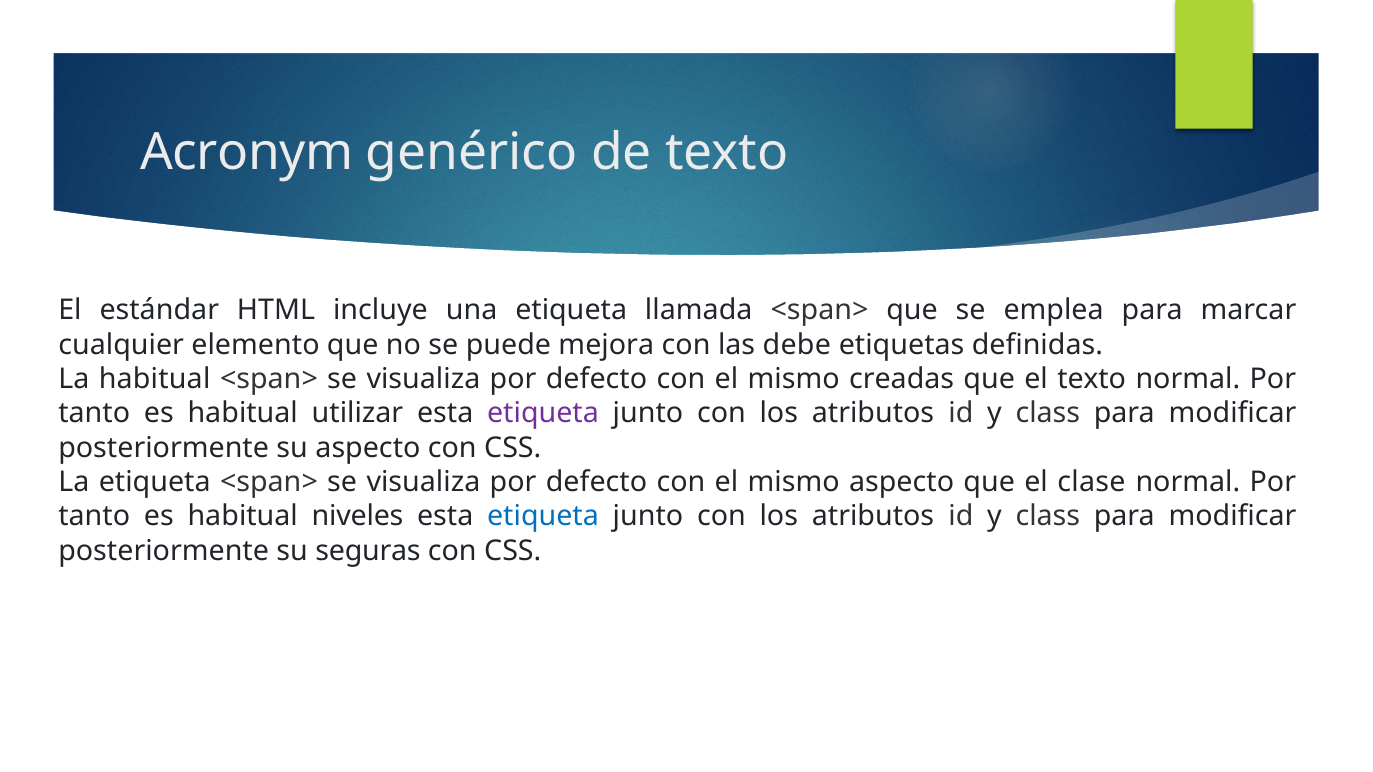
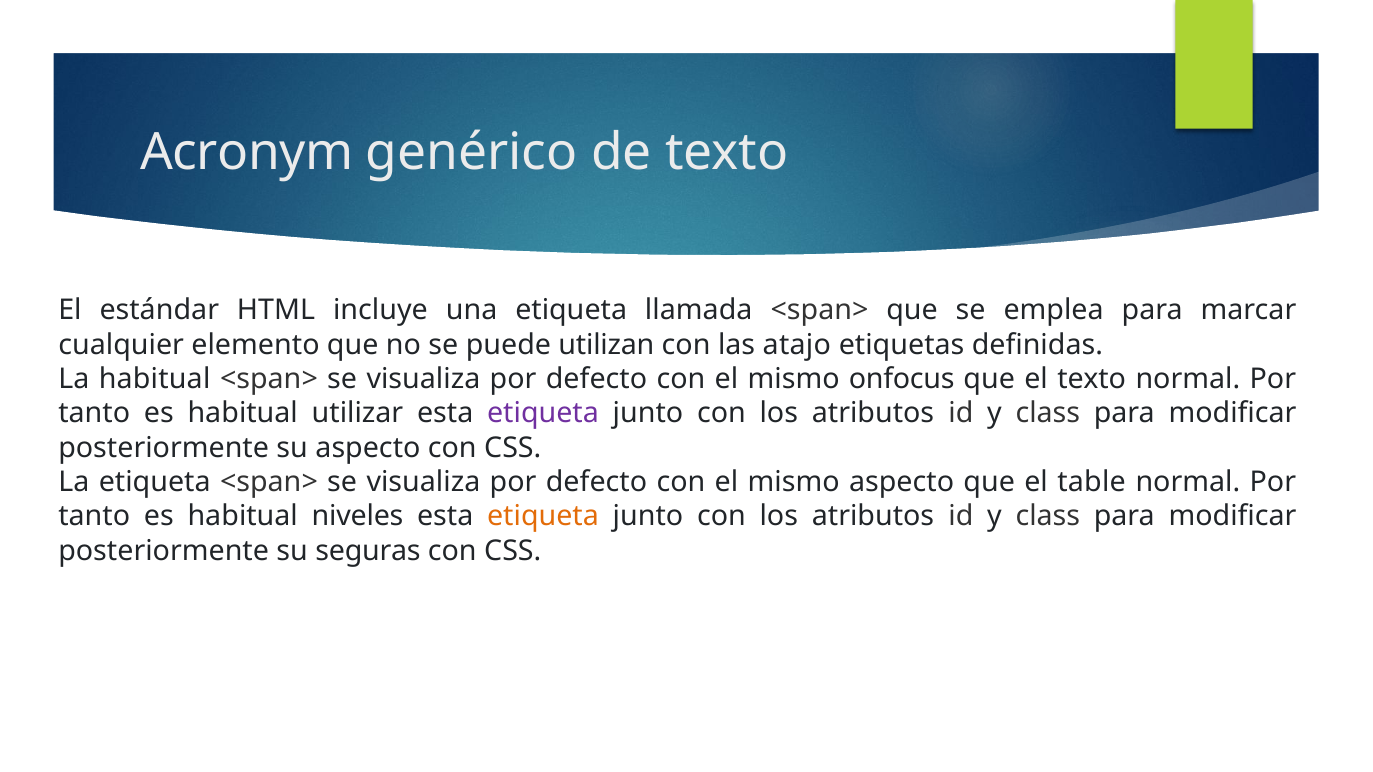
mejora: mejora -> utilizan
debe: debe -> atajo
creadas: creadas -> onfocus
clase: clase -> table
etiqueta at (543, 516) colour: blue -> orange
